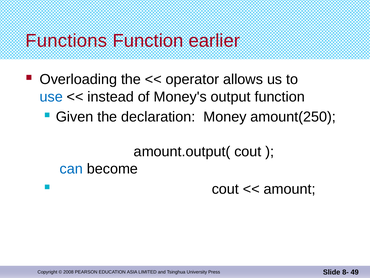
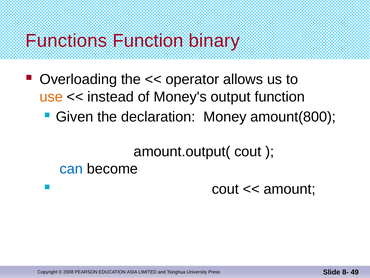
earlier: earlier -> binary
use colour: blue -> orange
amount(250: amount(250 -> amount(800
